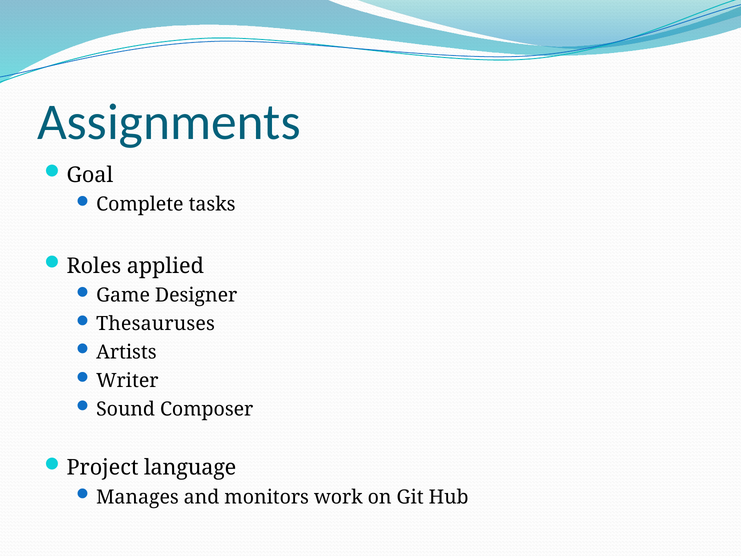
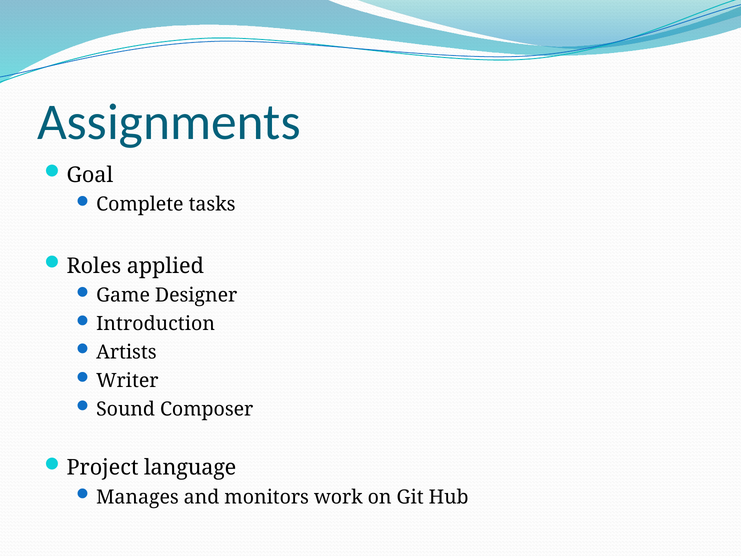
Thesauruses: Thesauruses -> Introduction
